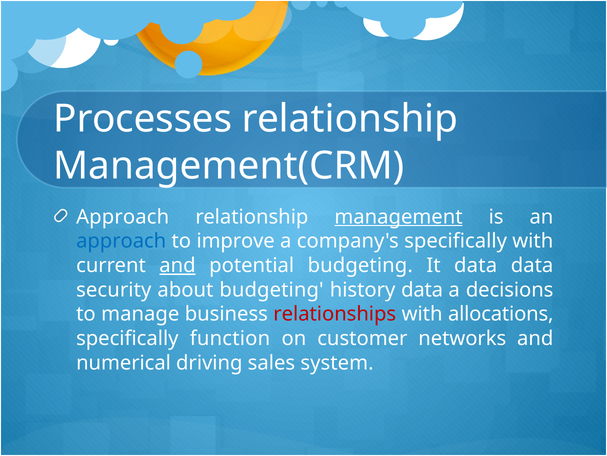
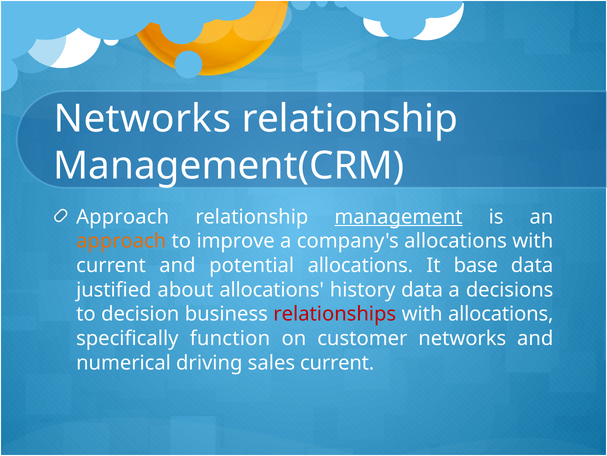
Processes at (143, 119): Processes -> Networks
approach at (121, 241) colour: blue -> orange
company's specifically: specifically -> allocations
and at (178, 265) underline: present -> none
potential budgeting: budgeting -> allocations
It data: data -> base
security: security -> justified
about budgeting: budgeting -> allocations
manage: manage -> decision
sales system: system -> current
